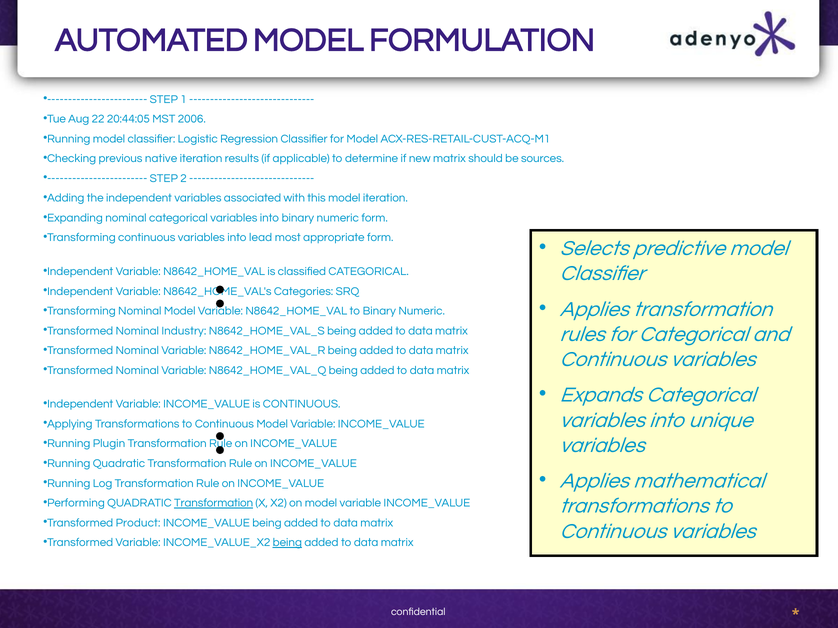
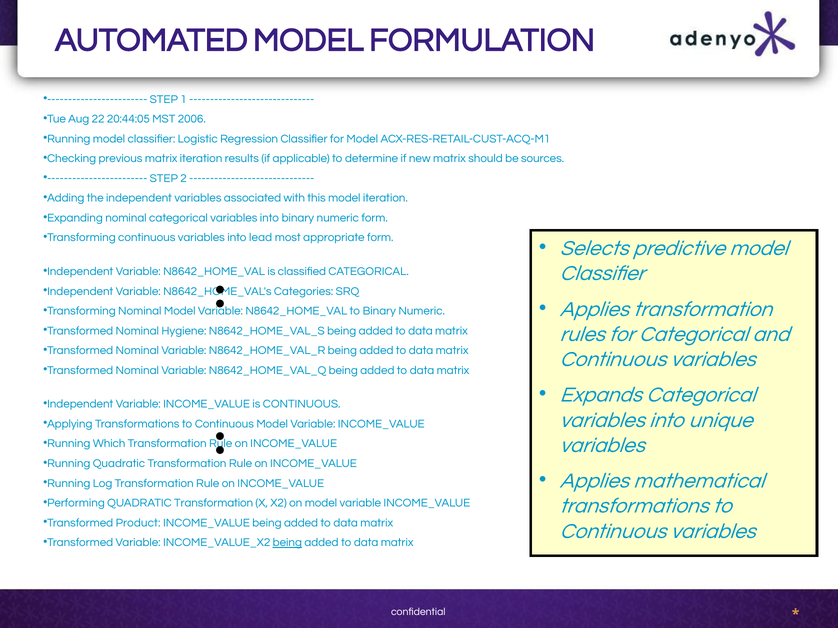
previous native: native -> matrix
Industry: Industry -> Hygiene
Plugin: Plugin -> Which
Transformation at (214, 503) underline: present -> none
